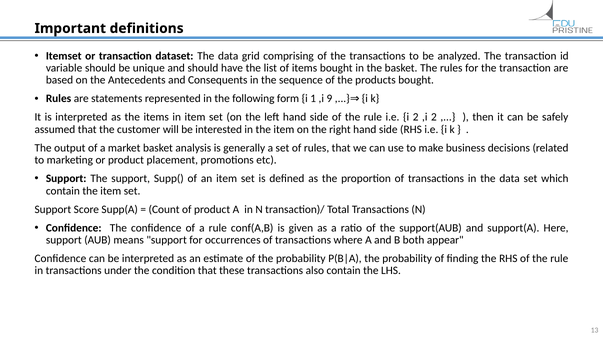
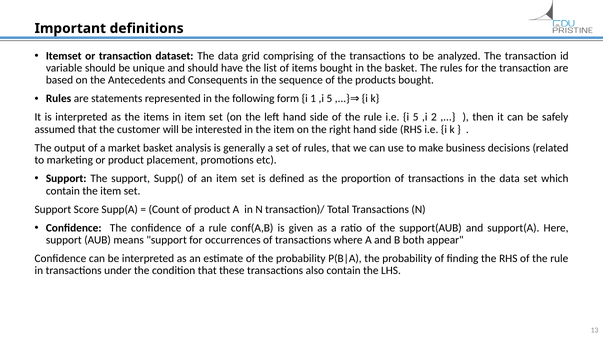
,i 9: 9 -> 5
i 2: 2 -> 5
